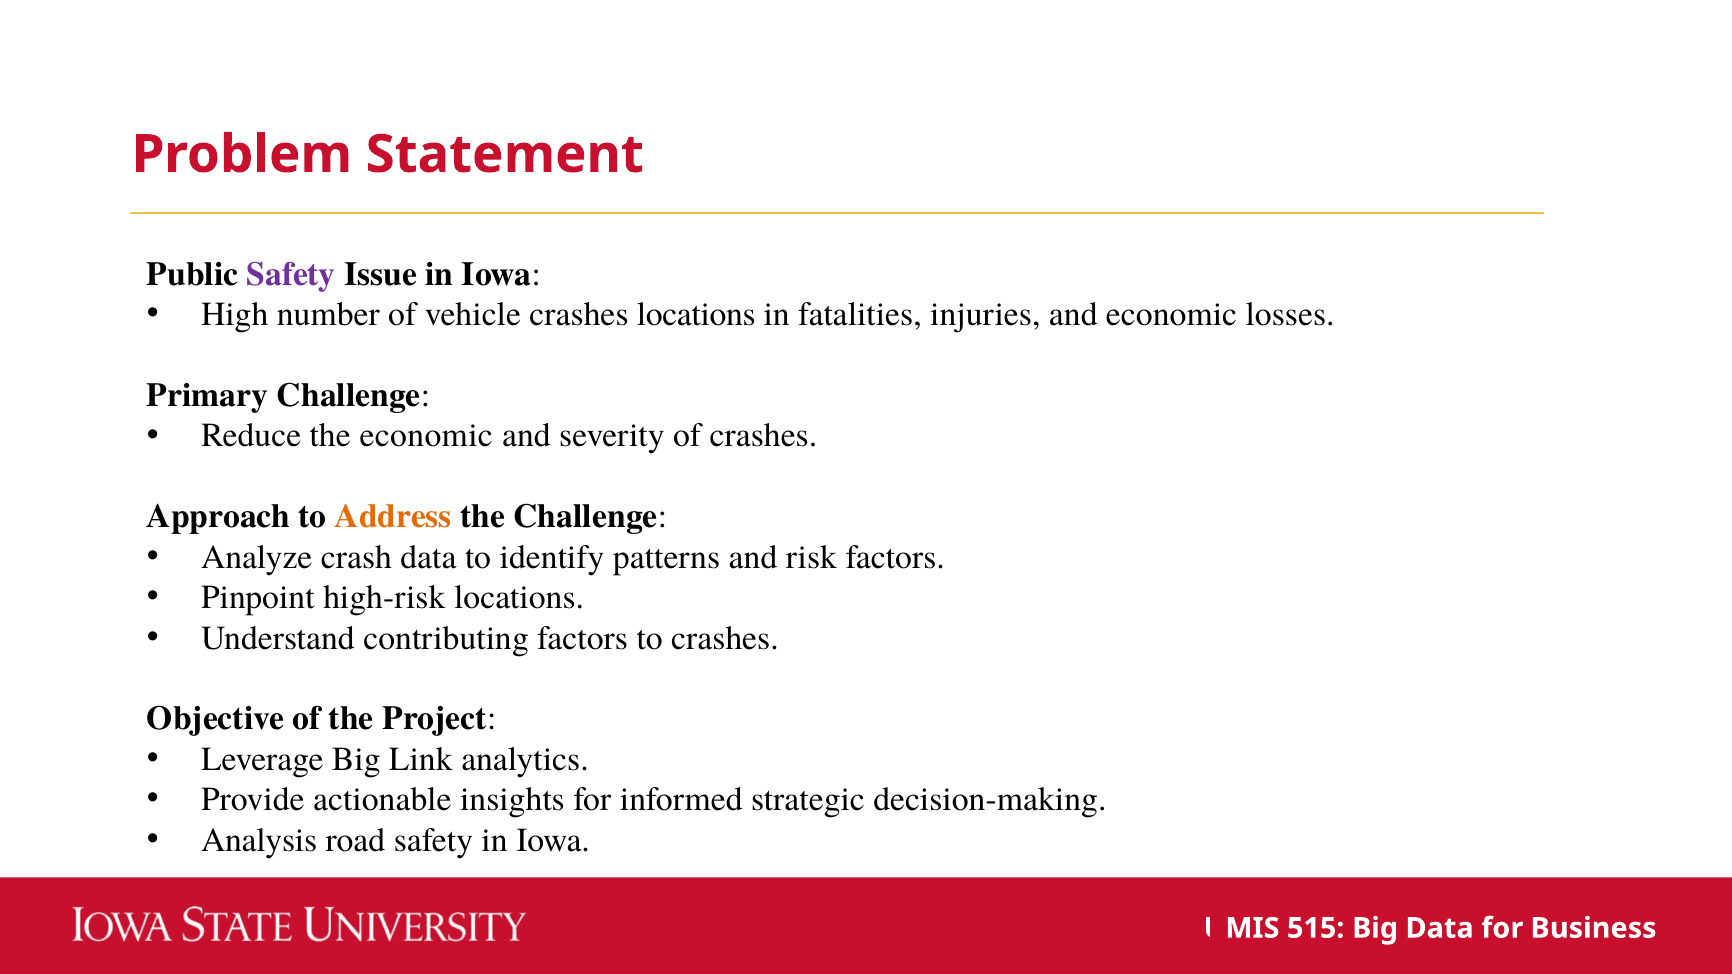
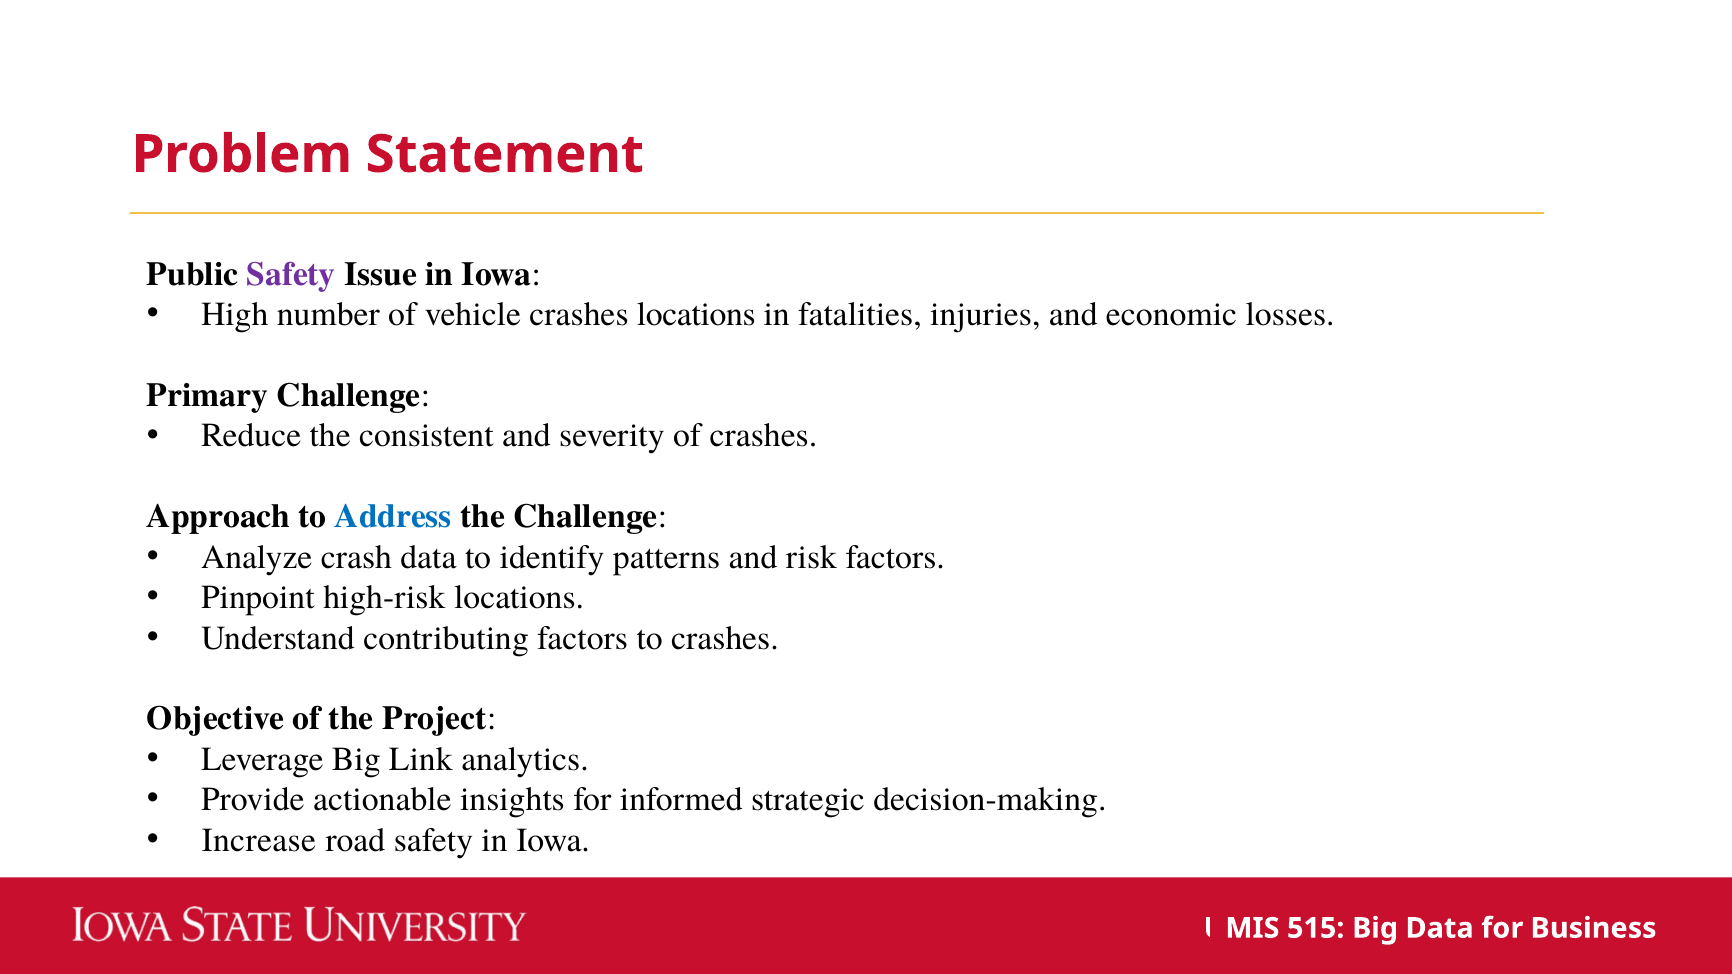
the economic: economic -> consistent
Address colour: orange -> blue
Analysis: Analysis -> Increase
